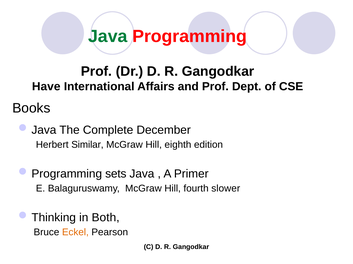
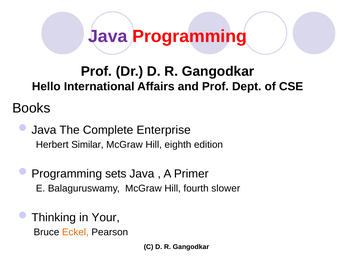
Java at (108, 37) colour: green -> purple
Have: Have -> Hello
December: December -> Enterprise
Both: Both -> Your
